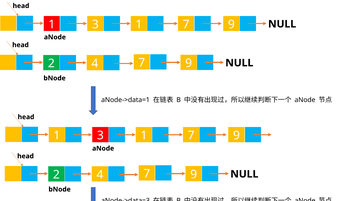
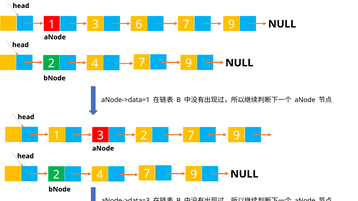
1 at (139, 24): 1 -> 6
1 at (144, 136): 1 -> 2
